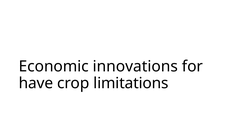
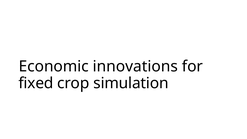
have: have -> fixed
limitations: limitations -> simulation
